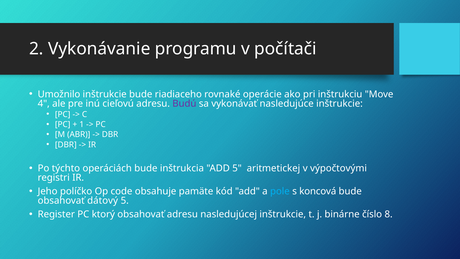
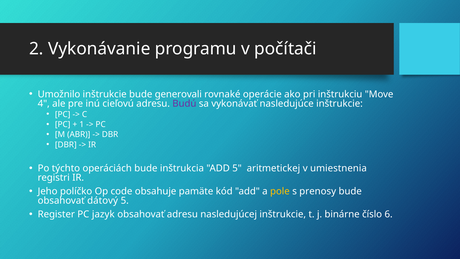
riadiaceho: riadiaceho -> generovali
výpočtovými: výpočtovými -> umiestnenia
pole colour: light blue -> yellow
koncová: koncová -> prenosy
ktorý: ktorý -> jazyk
8: 8 -> 6
